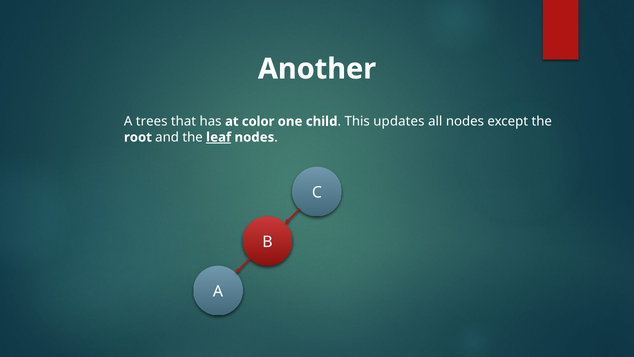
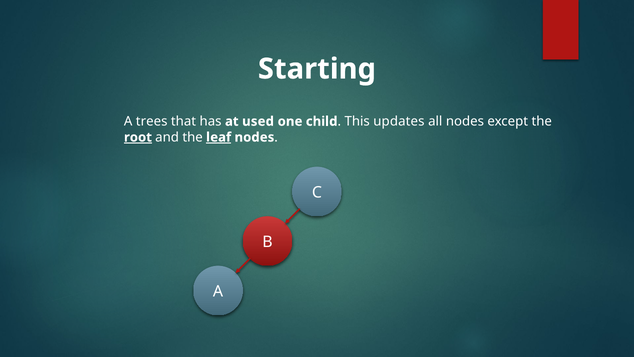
Another: Another -> Starting
color: color -> used
root underline: none -> present
